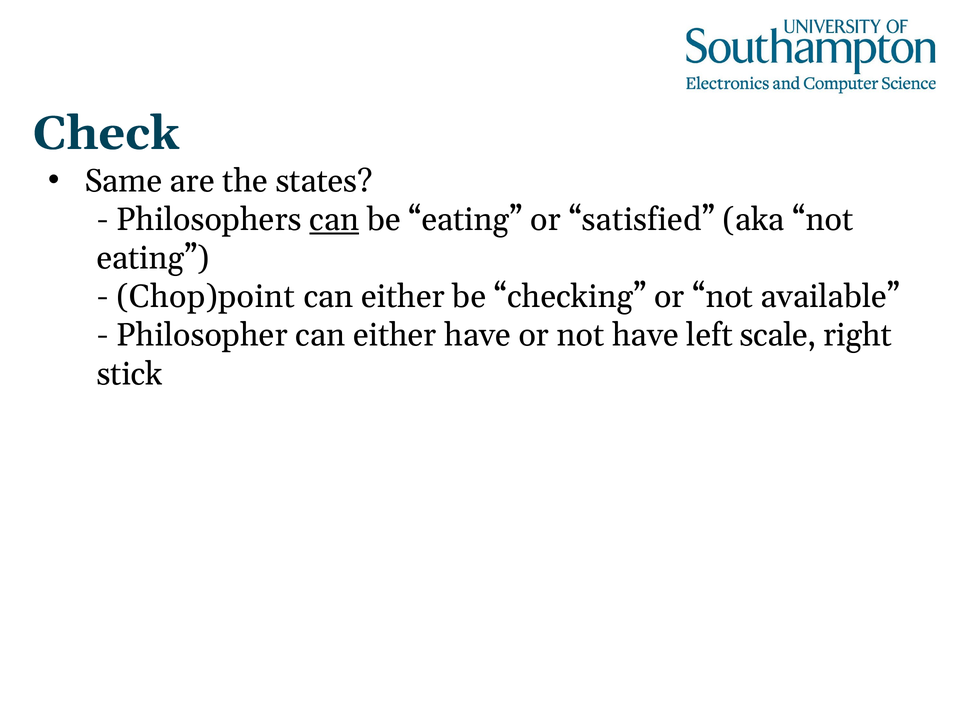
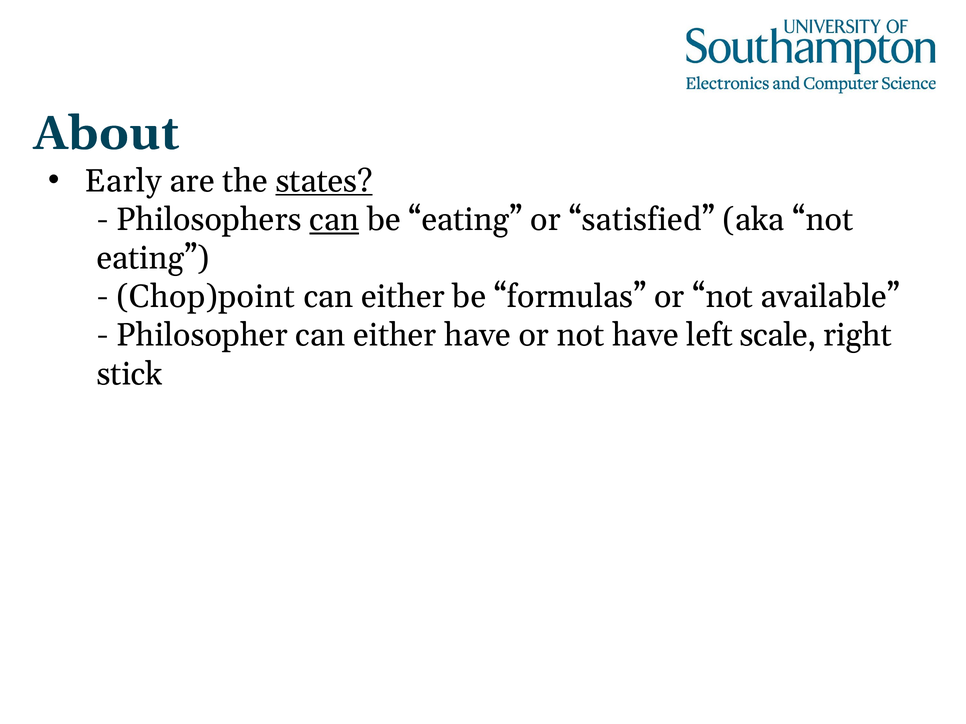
Check: Check -> About
Same: Same -> Early
states underline: none -> present
checking: checking -> formulas
